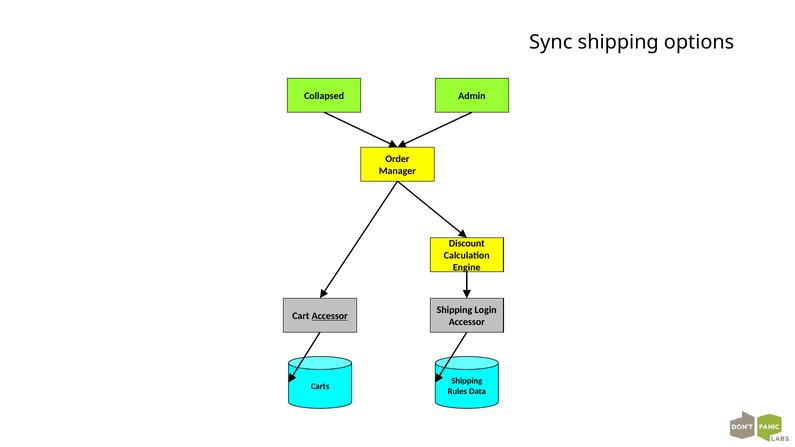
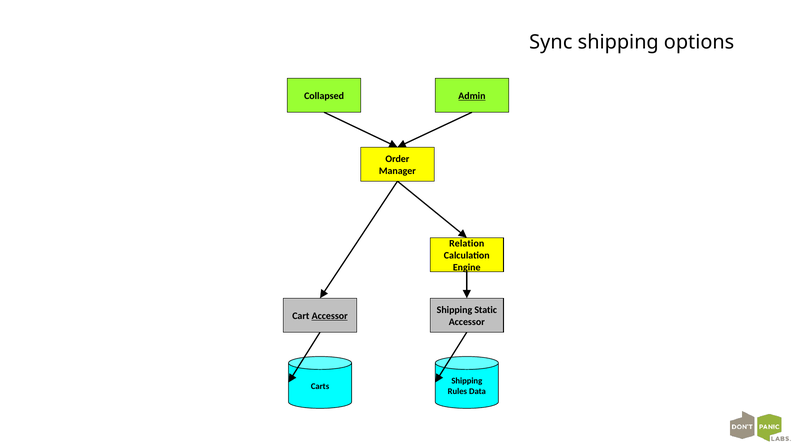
Admin underline: none -> present
Discount: Discount -> Relation
Login: Login -> Static
